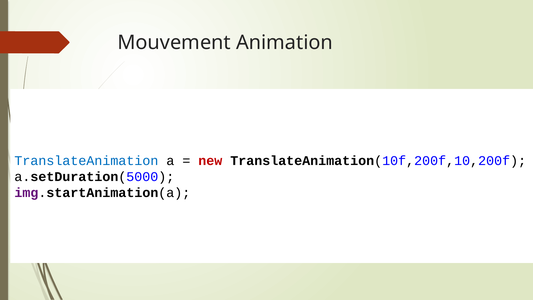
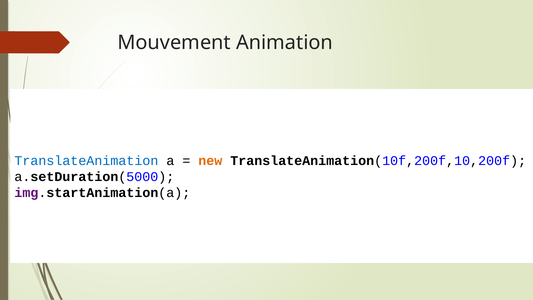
new colour: red -> orange
